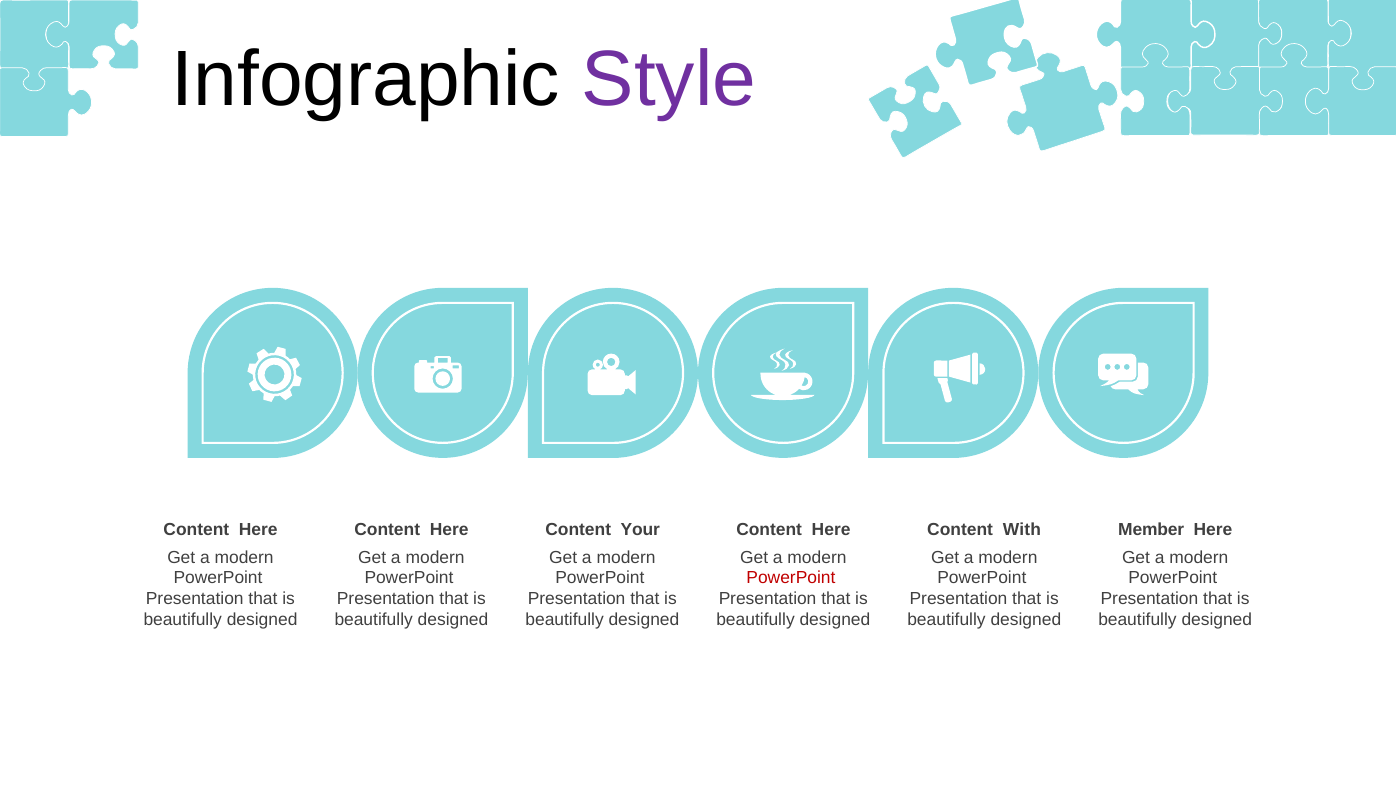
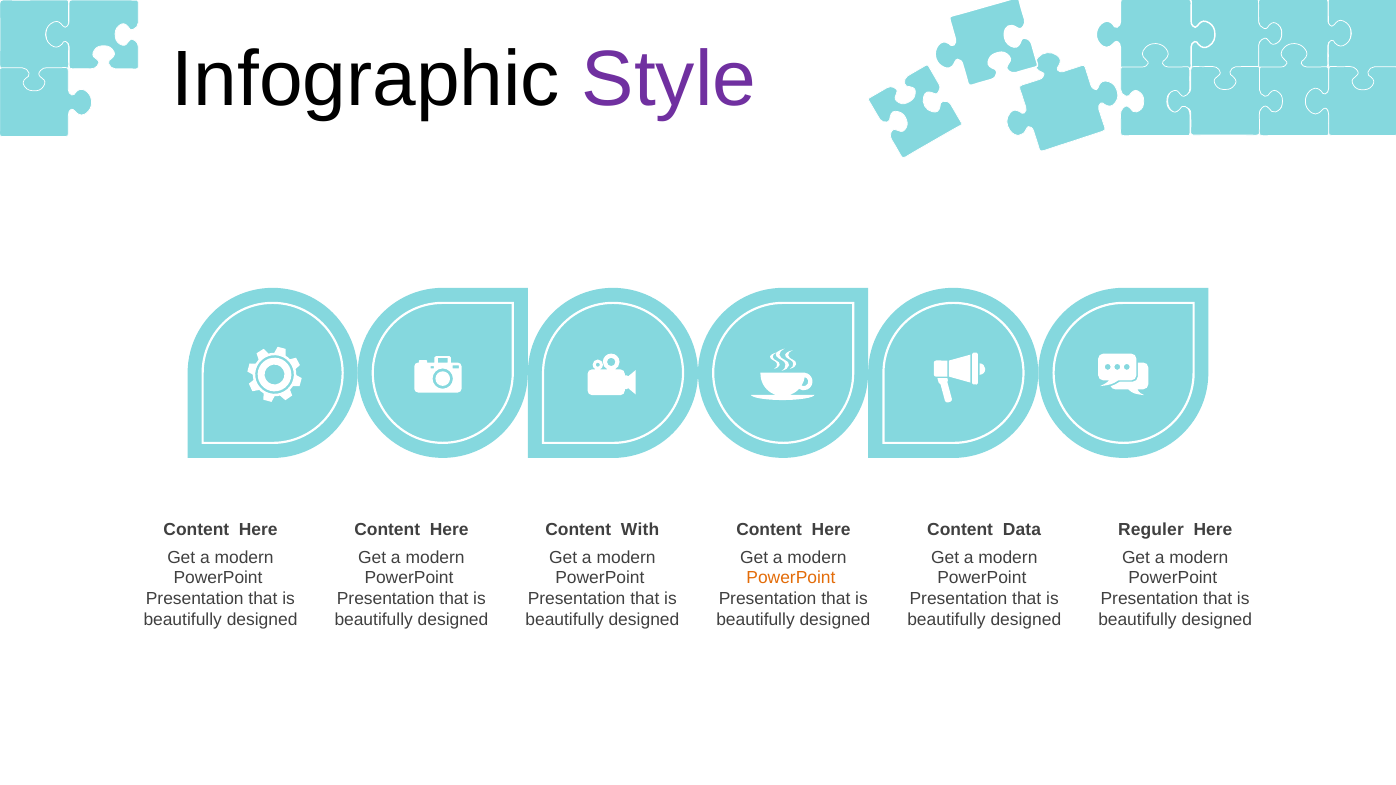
Your: Your -> With
With: With -> Data
Member: Member -> Reguler
PowerPoint at (791, 578) colour: red -> orange
